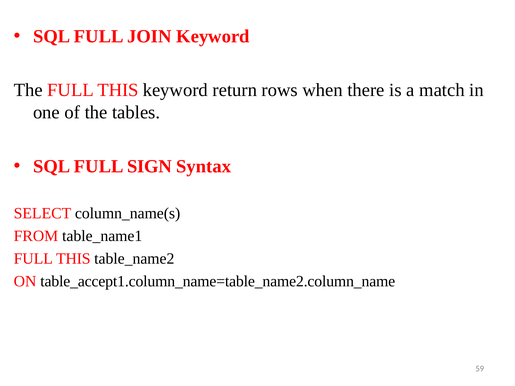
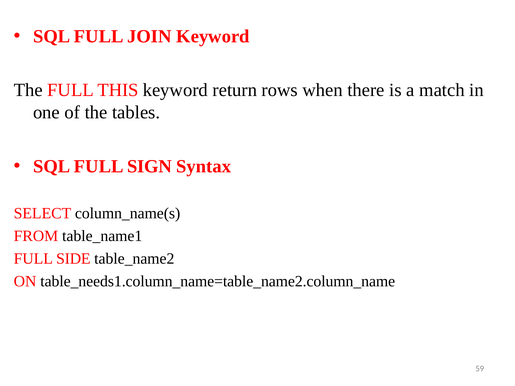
THIS at (73, 259): THIS -> SIDE
table_accept1.column_name=table_name2.column_name: table_accept1.column_name=table_name2.column_name -> table_needs1.column_name=table_name2.column_name
